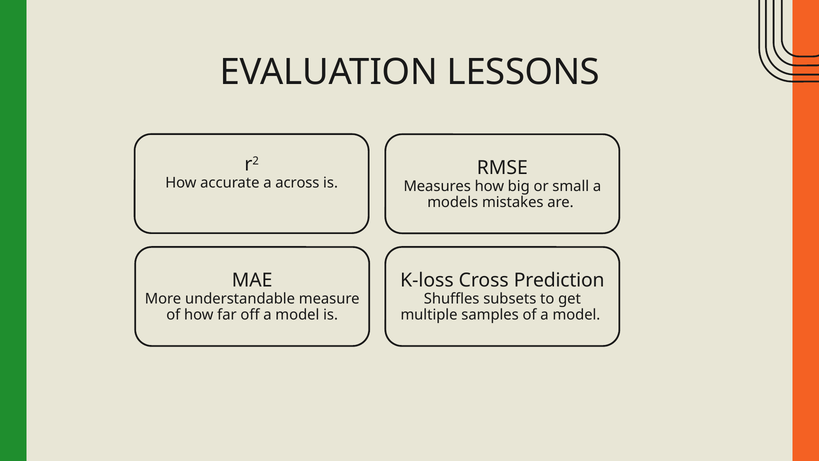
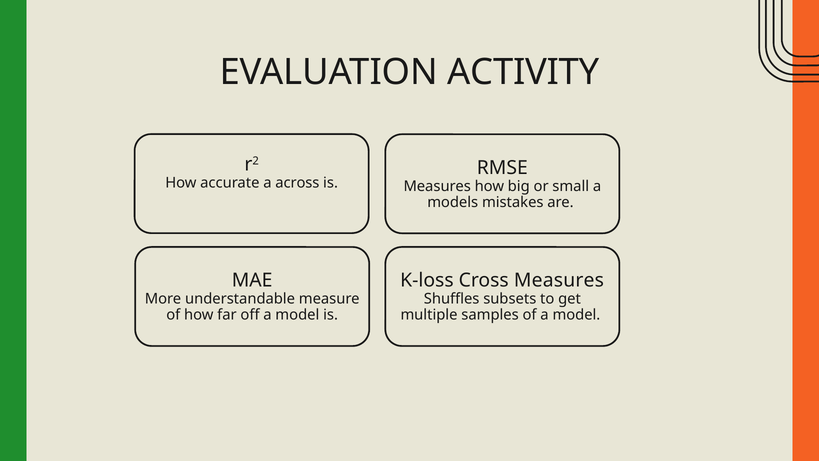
LESSONS: LESSONS -> ACTIVITY
Cross Prediction: Prediction -> Measures
